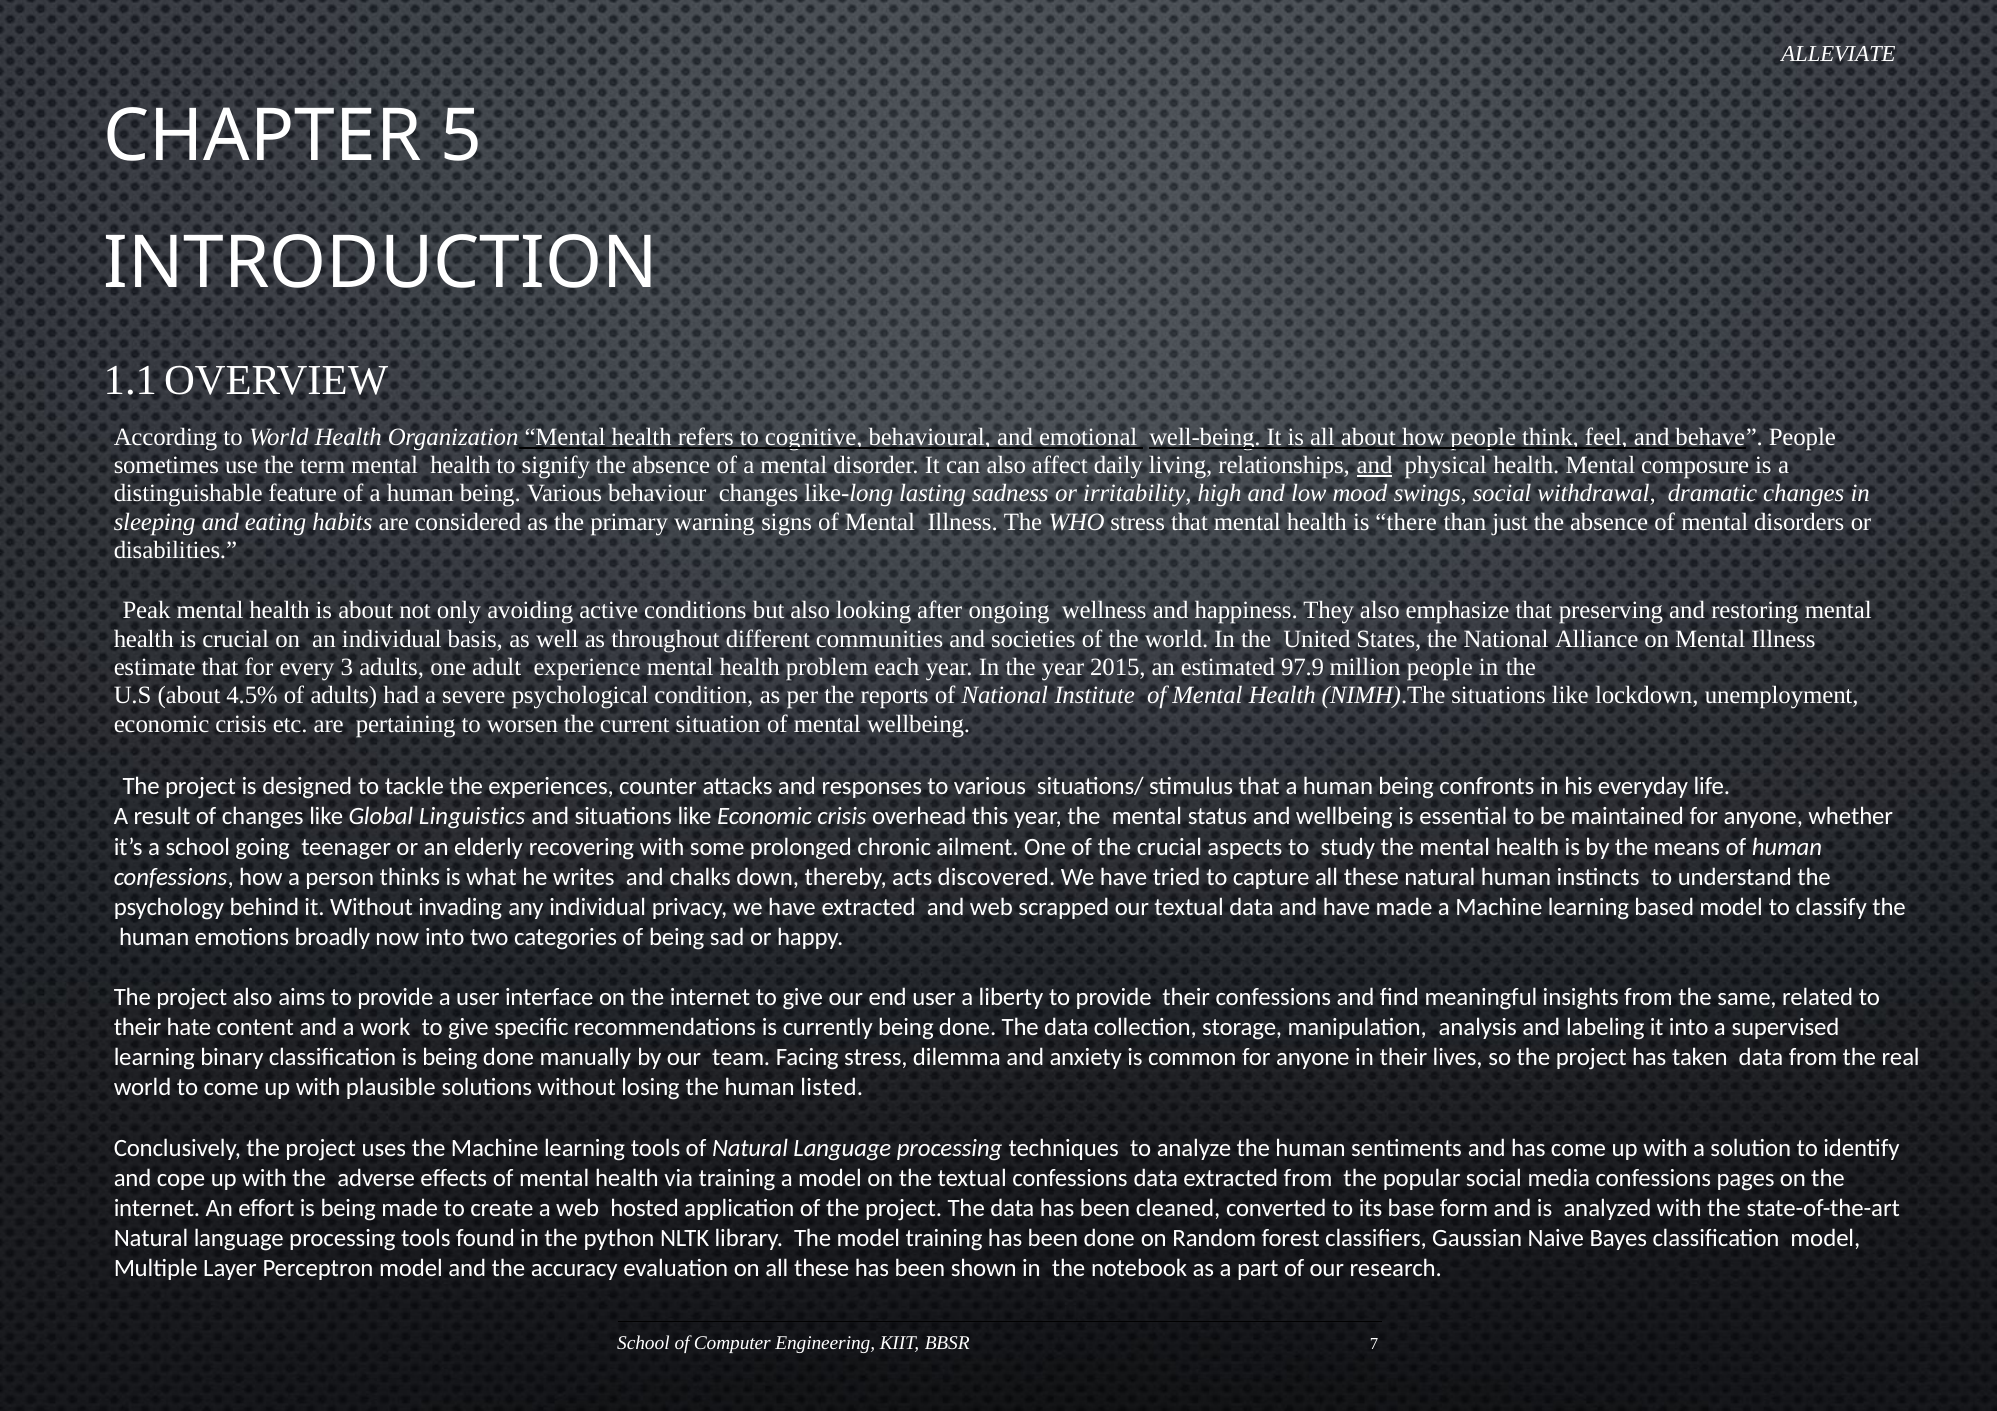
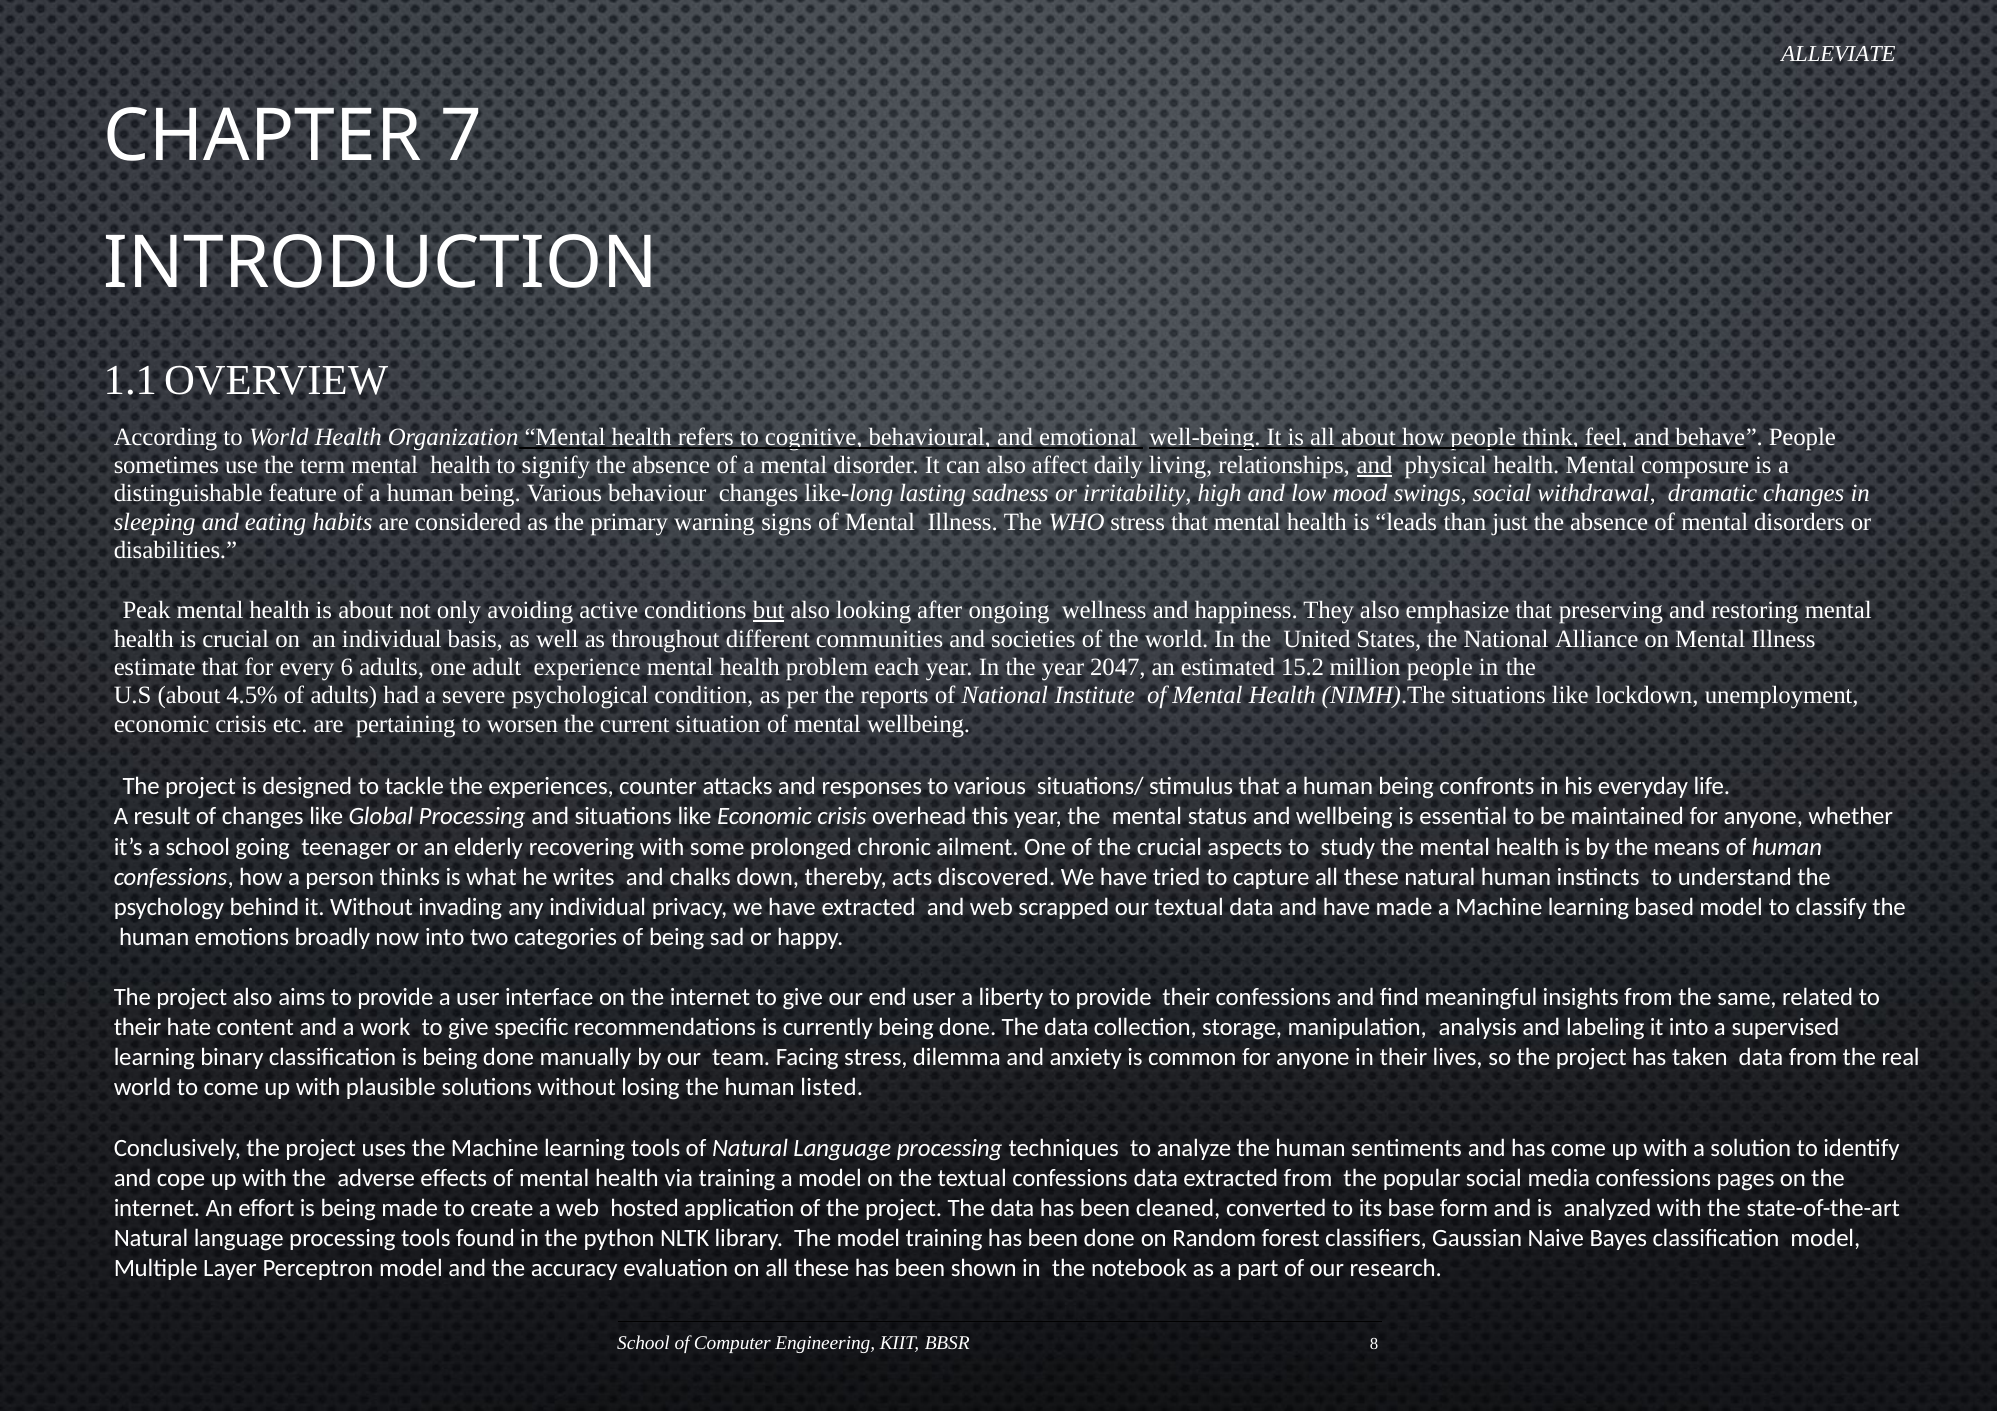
5: 5 -> 7
there: there -> leads
but underline: none -> present
3: 3 -> 6
2015: 2015 -> 2047
97.9: 97.9 -> 15.2
Global Linguistics: Linguistics -> Processing
7: 7 -> 8
